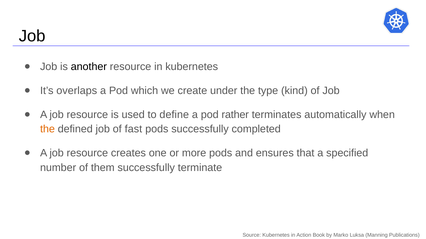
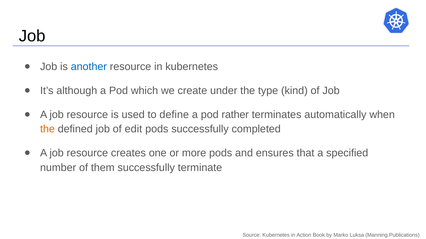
another colour: black -> blue
overlaps: overlaps -> although
fast: fast -> edit
